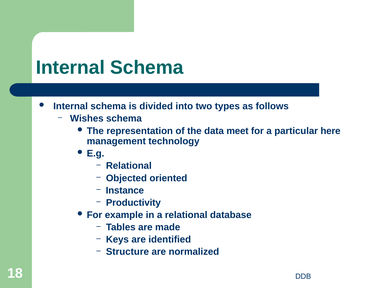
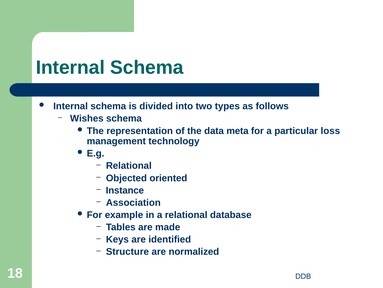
meet: meet -> meta
here: here -> loss
Productivity: Productivity -> Association
